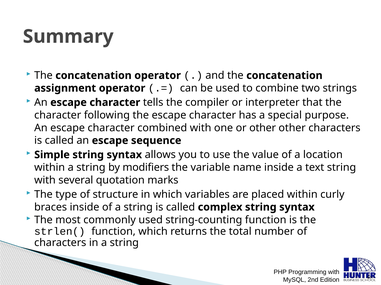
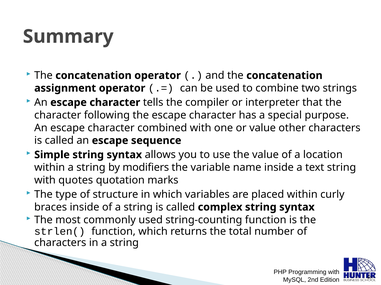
or other: other -> value
several: several -> quotes
